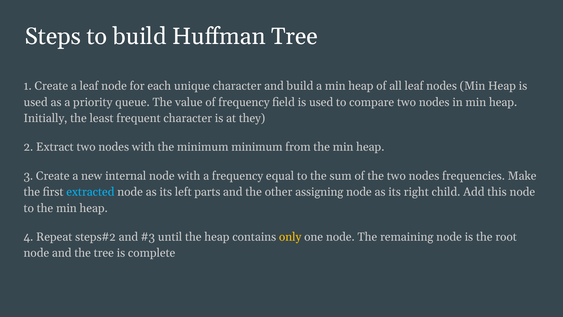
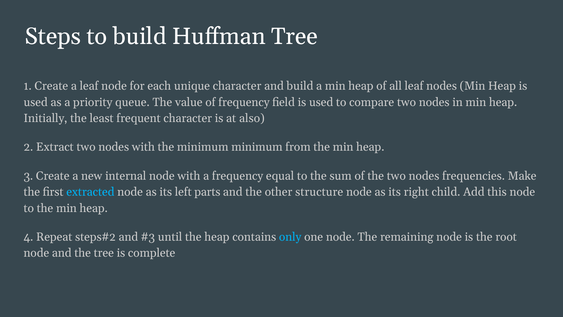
they: they -> also
assigning: assigning -> structure
only colour: yellow -> light blue
